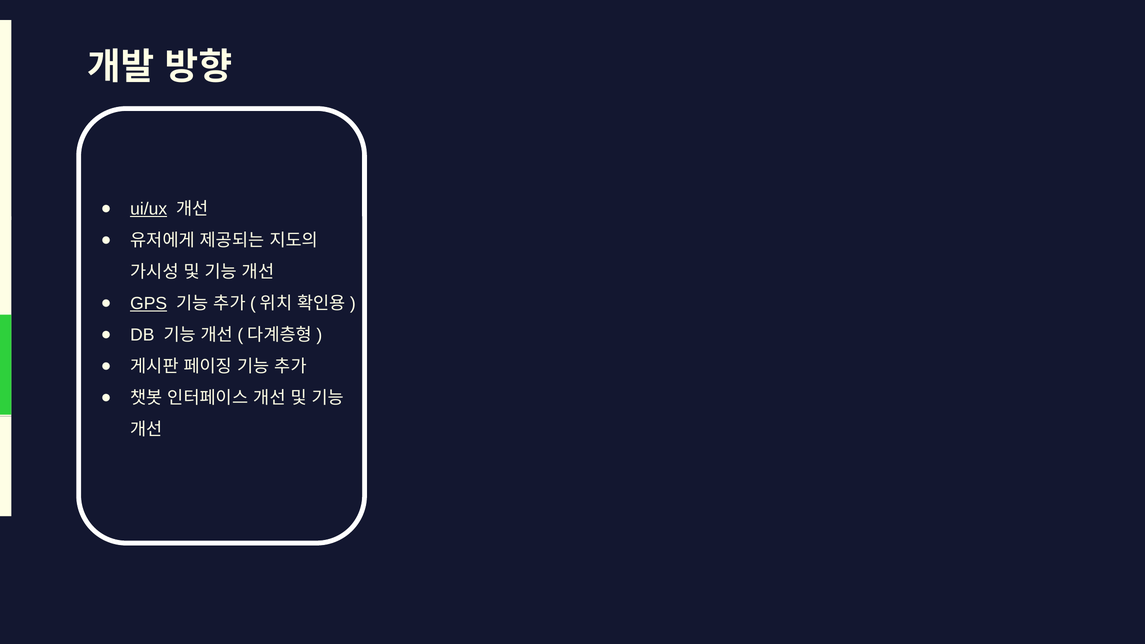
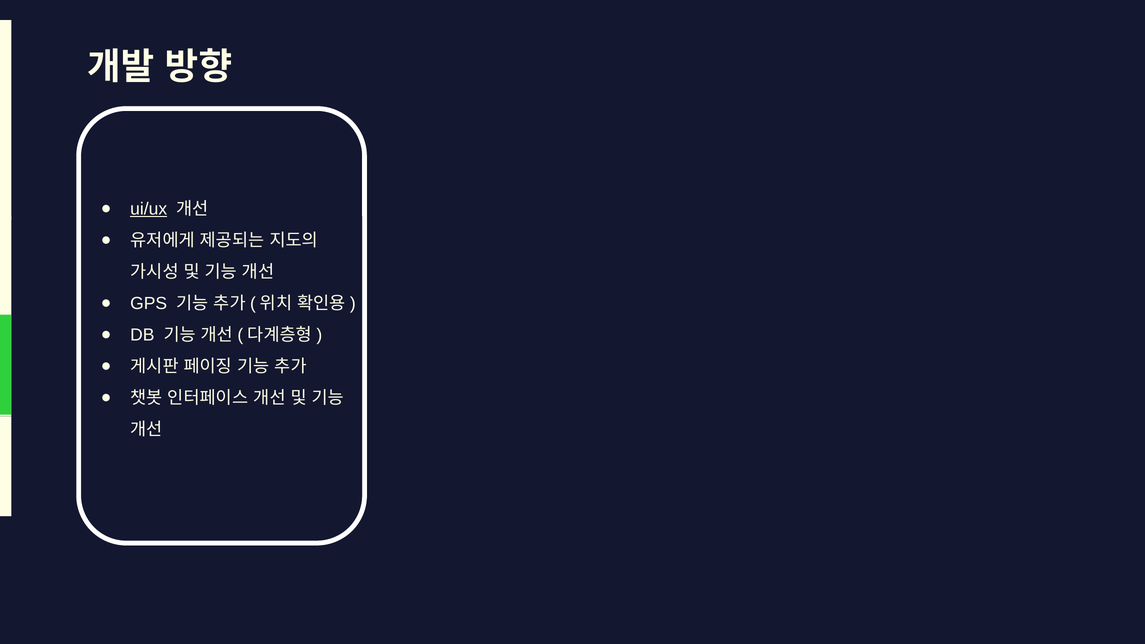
GPS underline: present -> none
